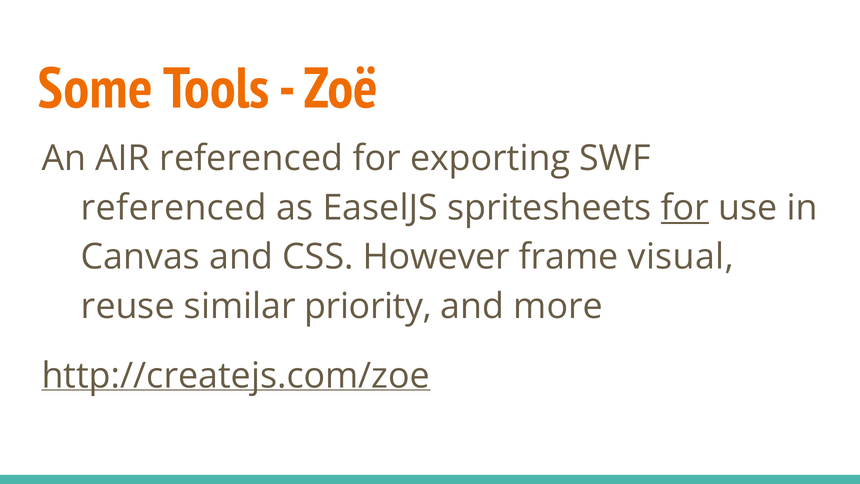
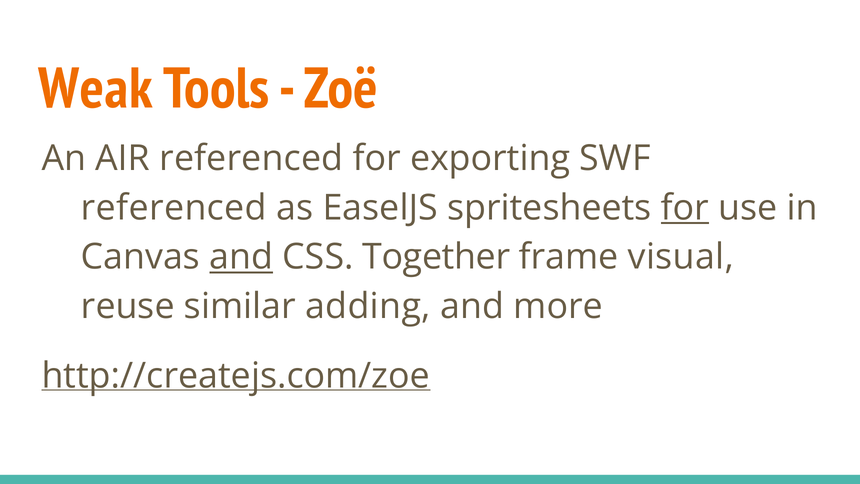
Some: Some -> Weak
and at (241, 257) underline: none -> present
However: However -> Together
priority: priority -> adding
